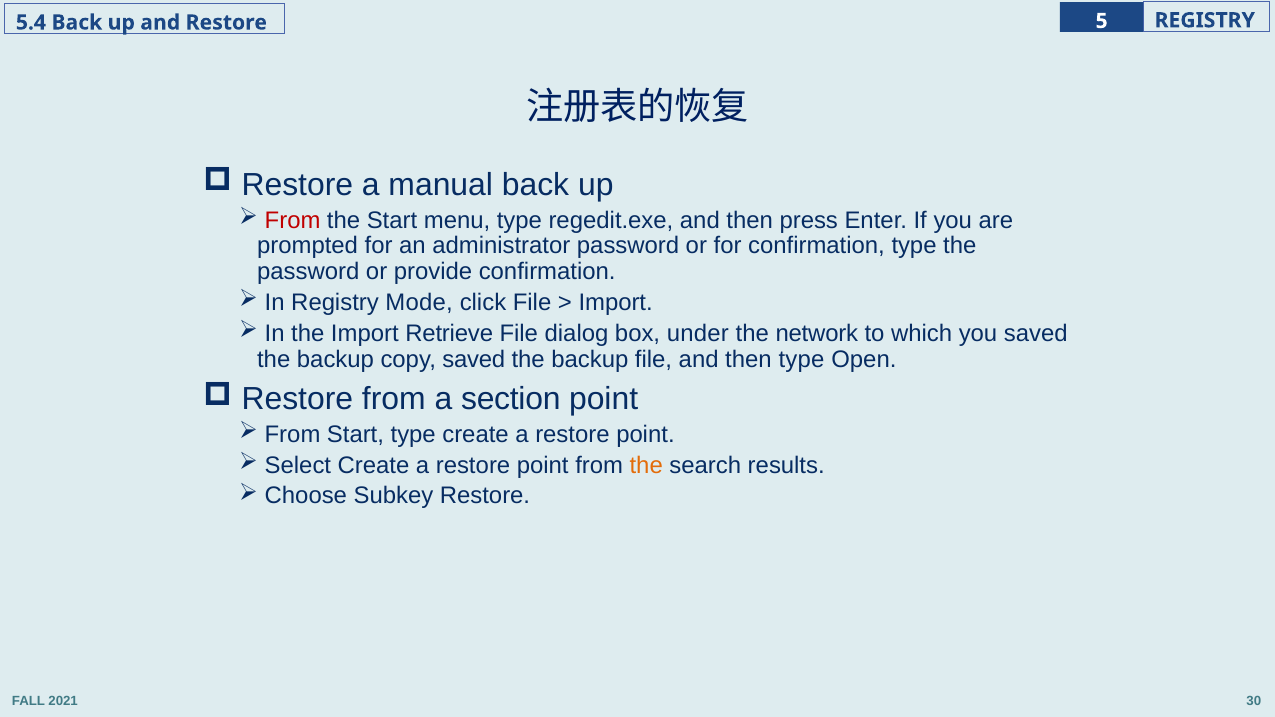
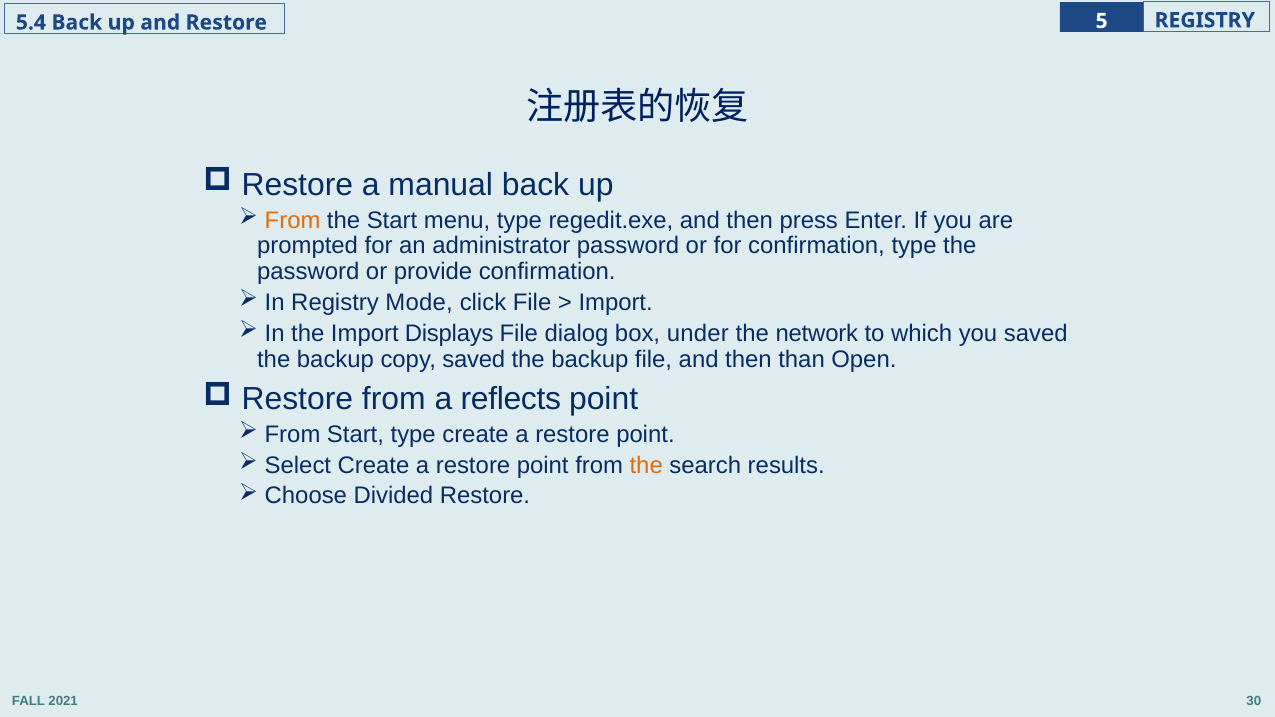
From at (293, 220) colour: red -> orange
Retrieve: Retrieve -> Displays
then type: type -> than
section: section -> reflects
Subkey: Subkey -> Divided
